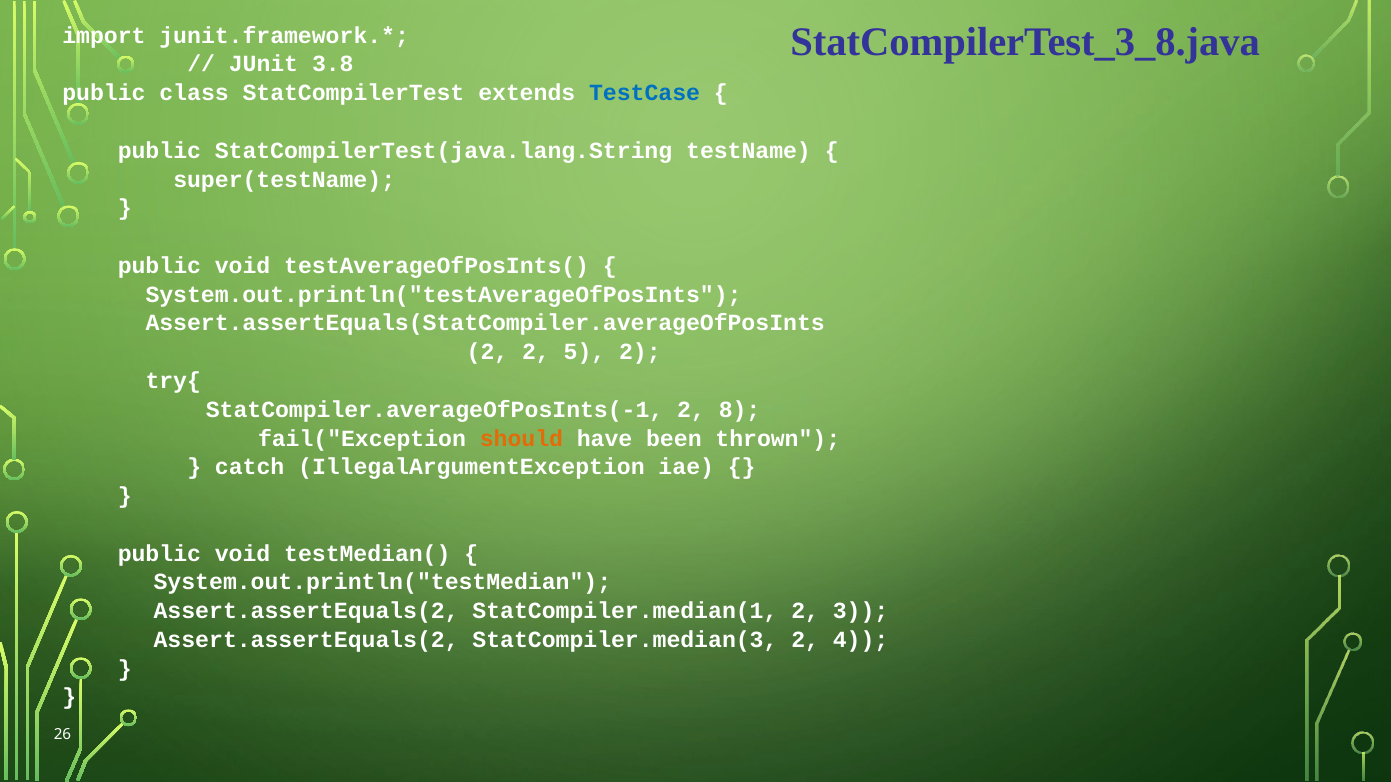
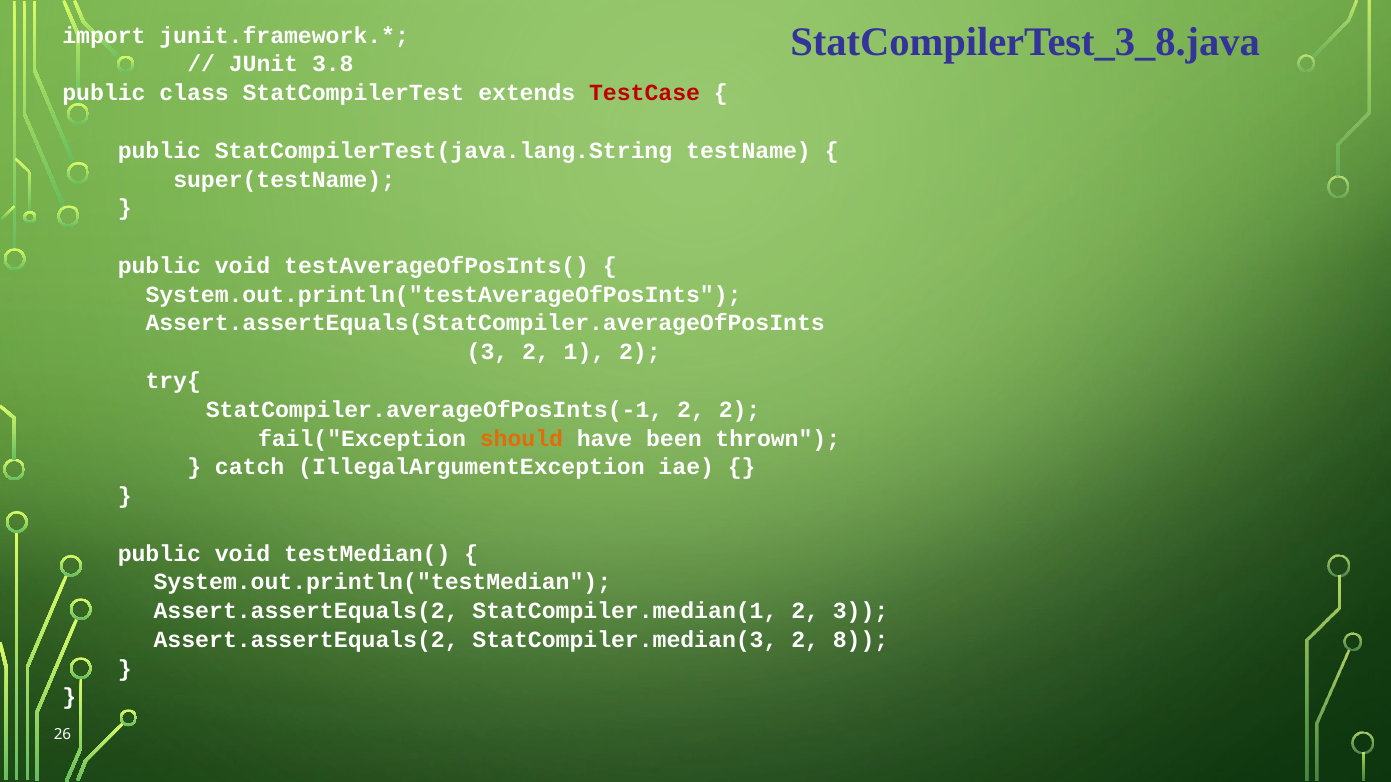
TestCase colour: blue -> red
2 at (487, 352): 2 -> 3
5: 5 -> 1
2 8: 8 -> 2
4: 4 -> 8
